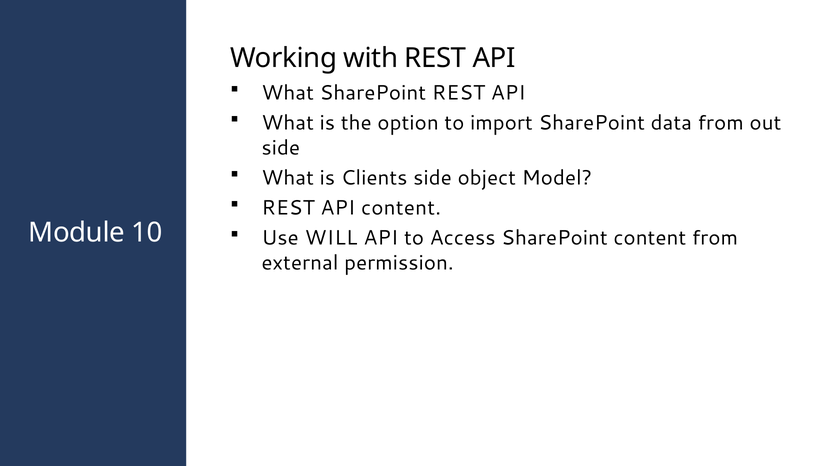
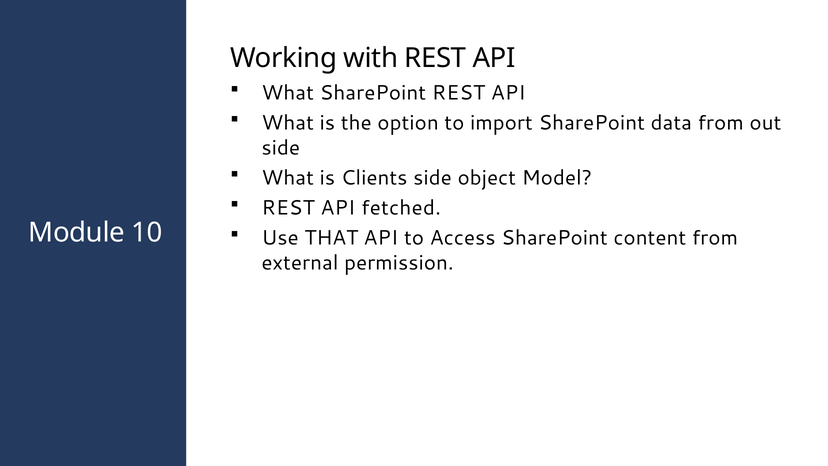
API content: content -> fetched
WILL: WILL -> THAT
